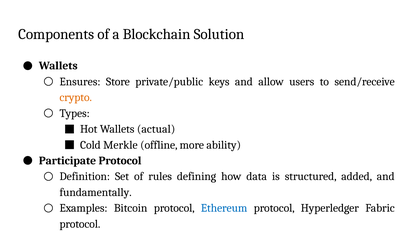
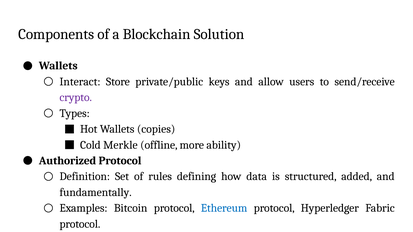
Ensures: Ensures -> Interact
crypto colour: orange -> purple
actual: actual -> copies
Participate: Participate -> Authorized
